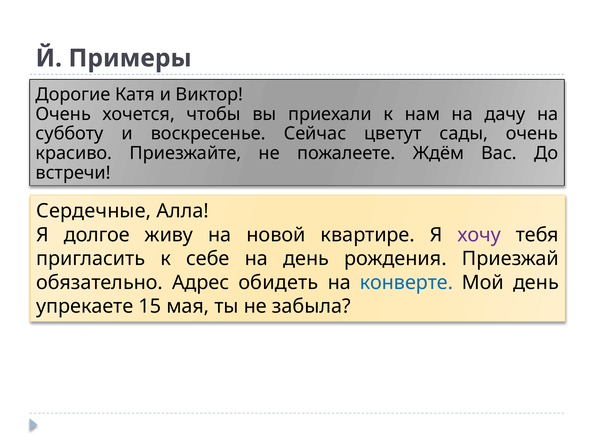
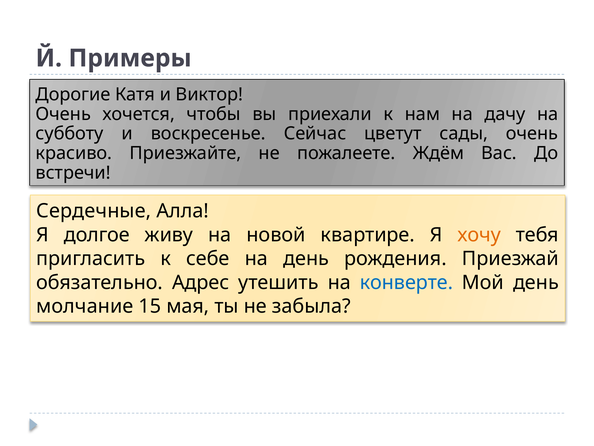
хочу colour: purple -> orange
обидеть: обидеть -> утешить
упрекаете: упрекаете -> молчание
